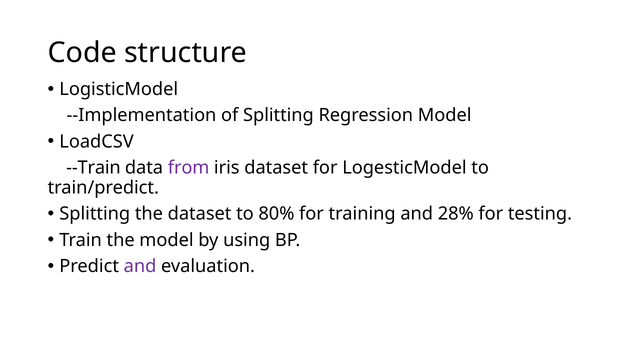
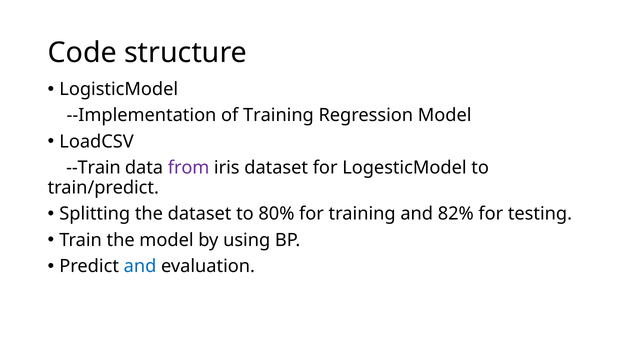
of Splitting: Splitting -> Training
28%: 28% -> 82%
and at (140, 266) colour: purple -> blue
